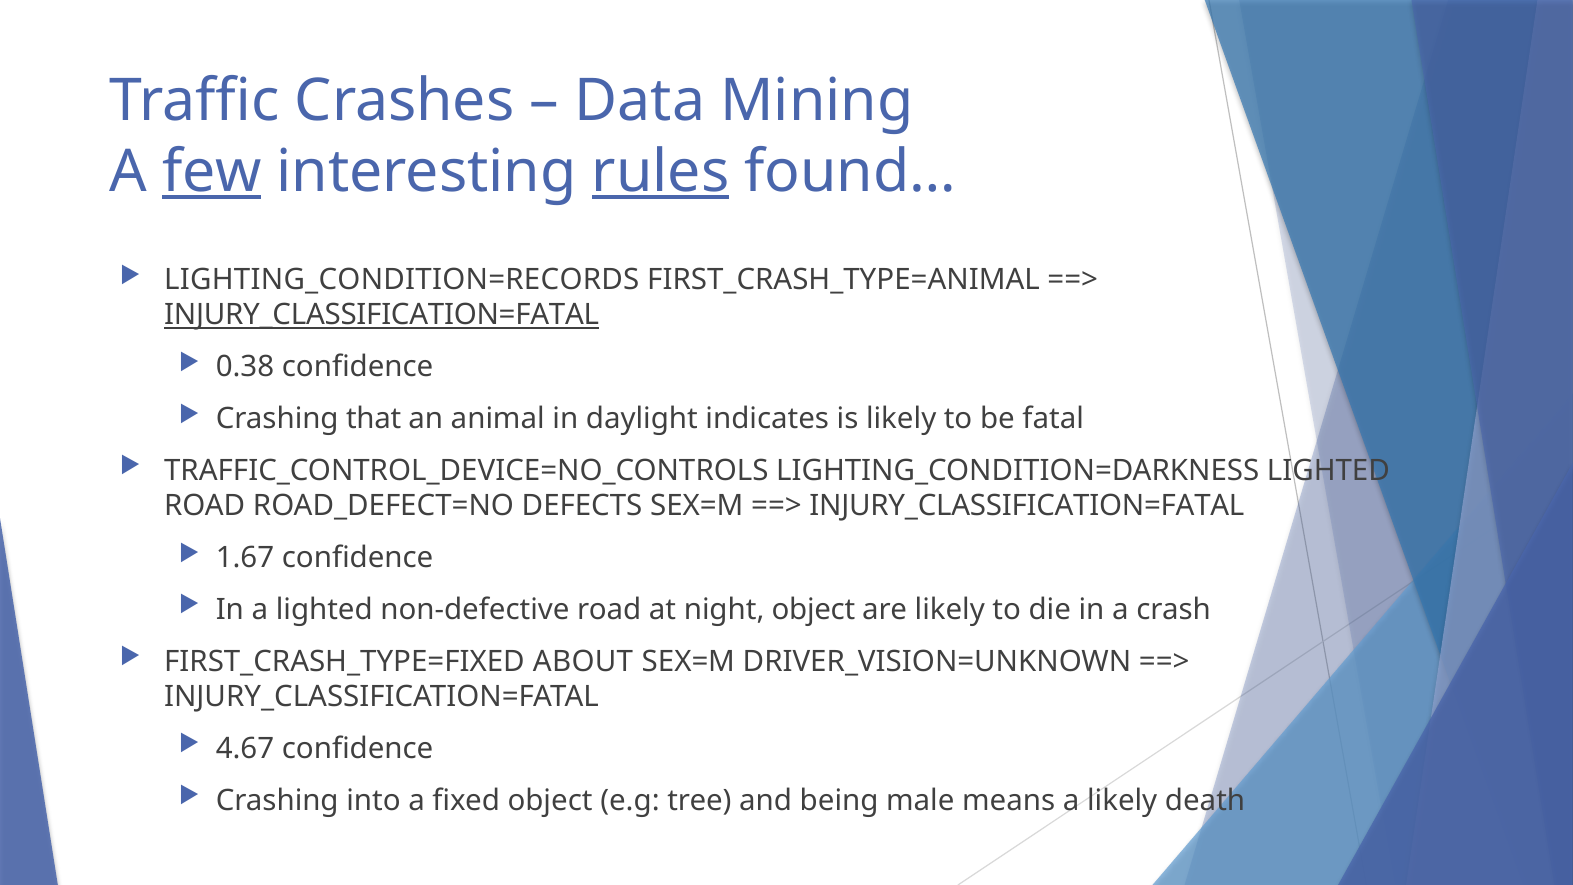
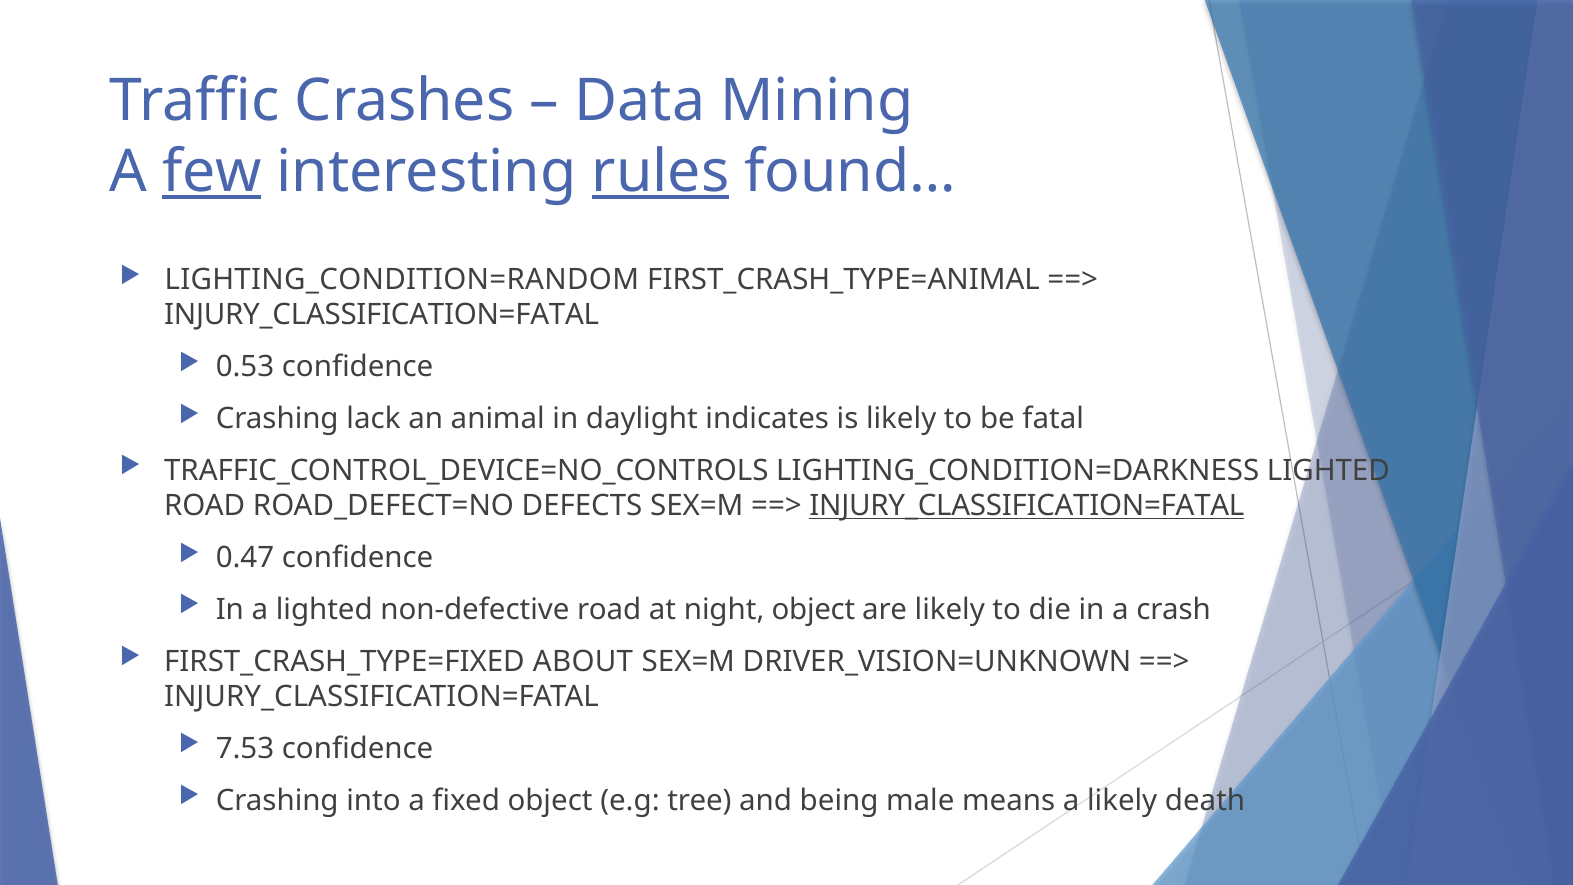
LIGHTING_CONDITION=RECORDS: LIGHTING_CONDITION=RECORDS -> LIGHTING_CONDITION=RANDOM
INJURY_CLASSIFICATION=FATAL at (382, 315) underline: present -> none
0.38: 0.38 -> 0.53
that: that -> lack
INJURY_CLASSIFICATION=FATAL at (1027, 506) underline: none -> present
1.67: 1.67 -> 0.47
4.67: 4.67 -> 7.53
